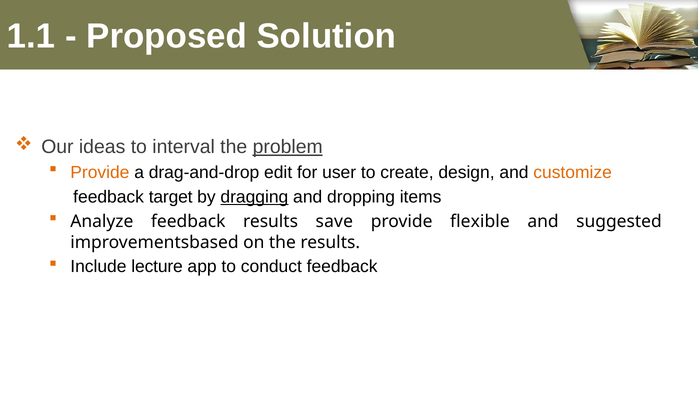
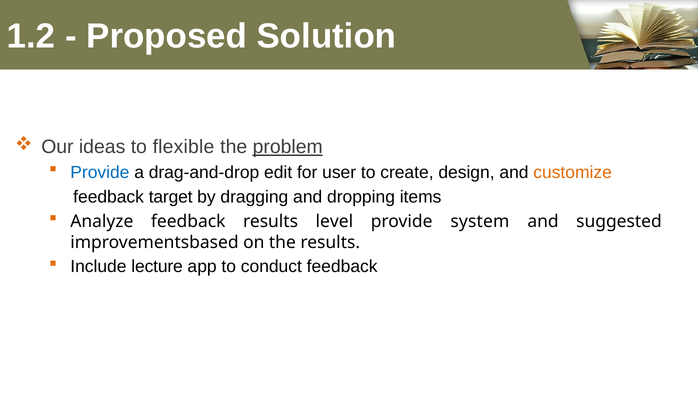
1.1: 1.1 -> 1.2
interval: interval -> flexible
Provide at (100, 172) colour: orange -> blue
dragging underline: present -> none
save: save -> level
flexible: flexible -> system
